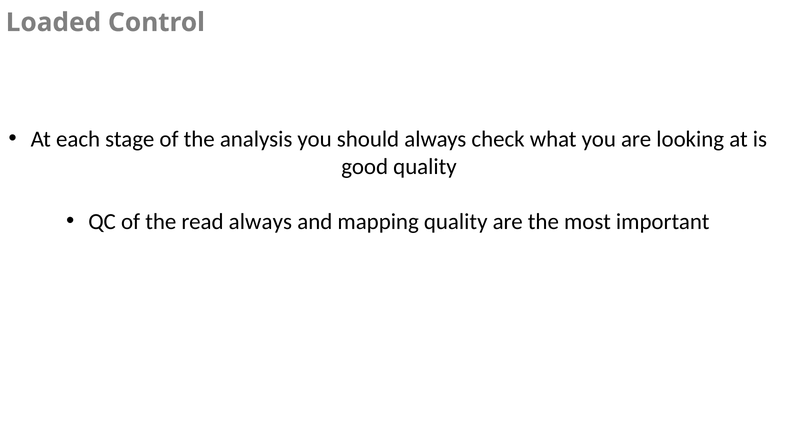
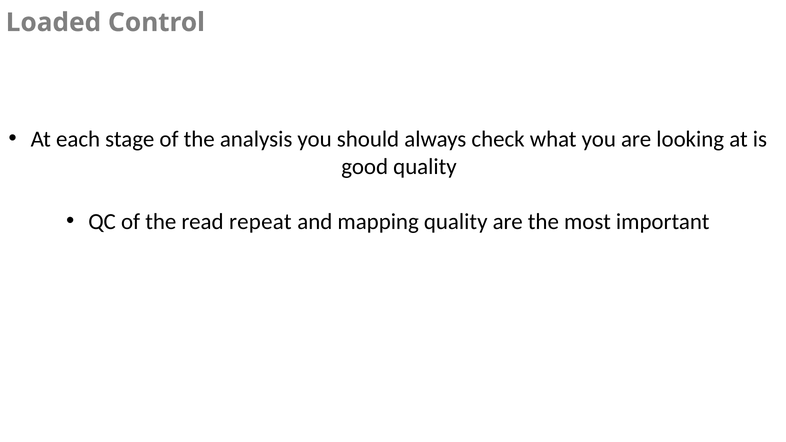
read always: always -> repeat
